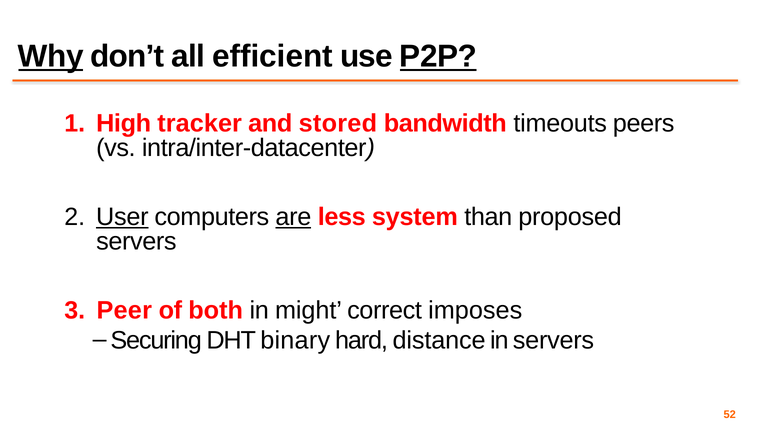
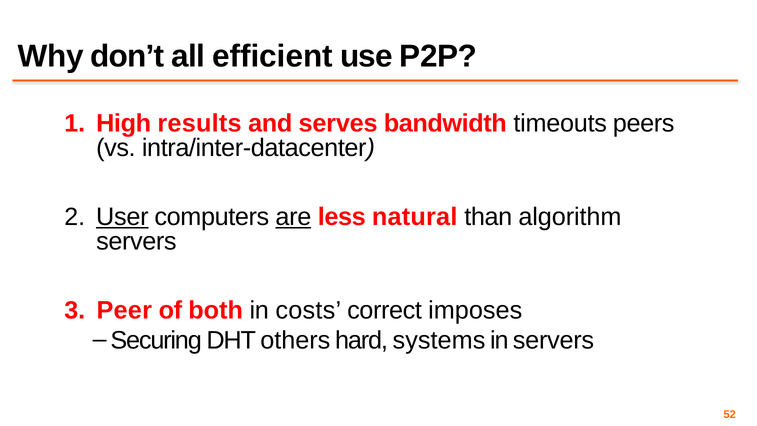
Why underline: present -> none
P2P underline: present -> none
tracker: tracker -> results
stored: stored -> serves
system: system -> natural
proposed: proposed -> algorithm
might: might -> costs
binary: binary -> others
distance: distance -> systems
